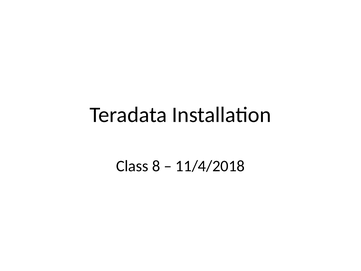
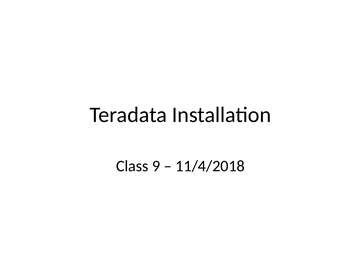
8: 8 -> 9
